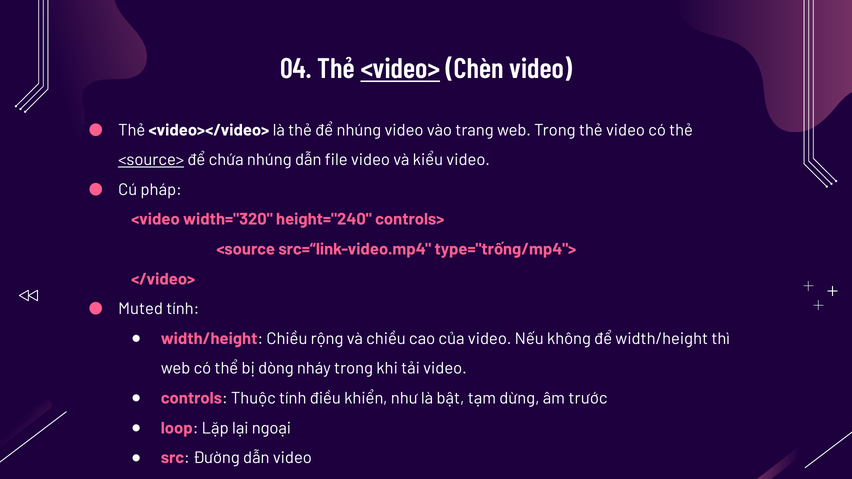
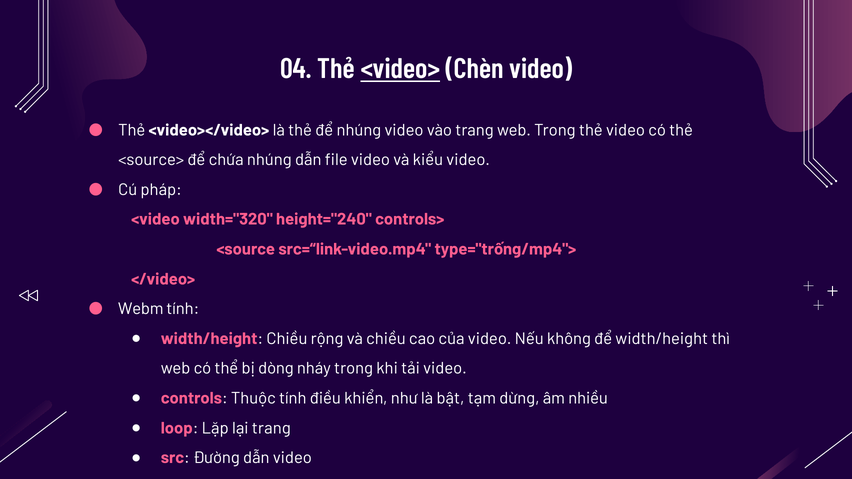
<source> underline: present -> none
Muted: Muted -> Webm
trước: trước -> nhiều
lại ngoại: ngoại -> trang
